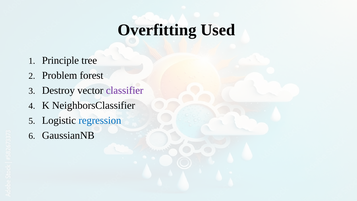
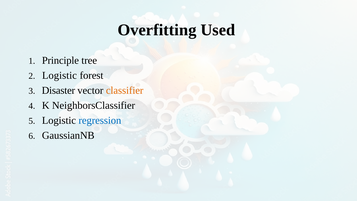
Problem at (60, 75): Problem -> Logistic
Destroy: Destroy -> Disaster
classifier colour: purple -> orange
